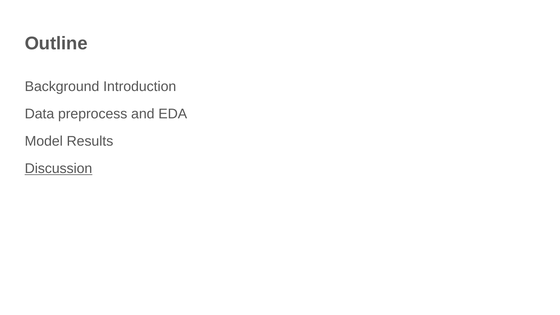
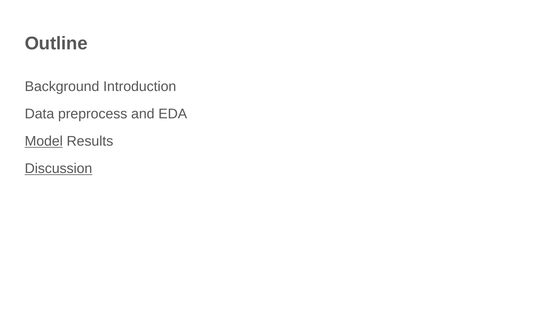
Model underline: none -> present
